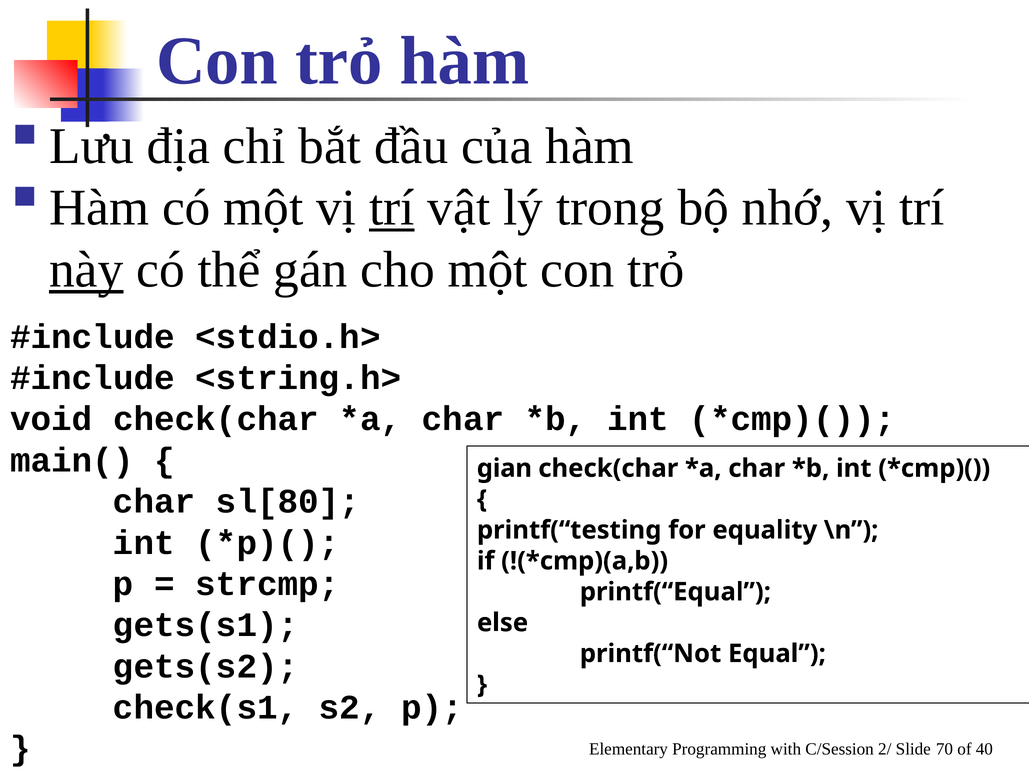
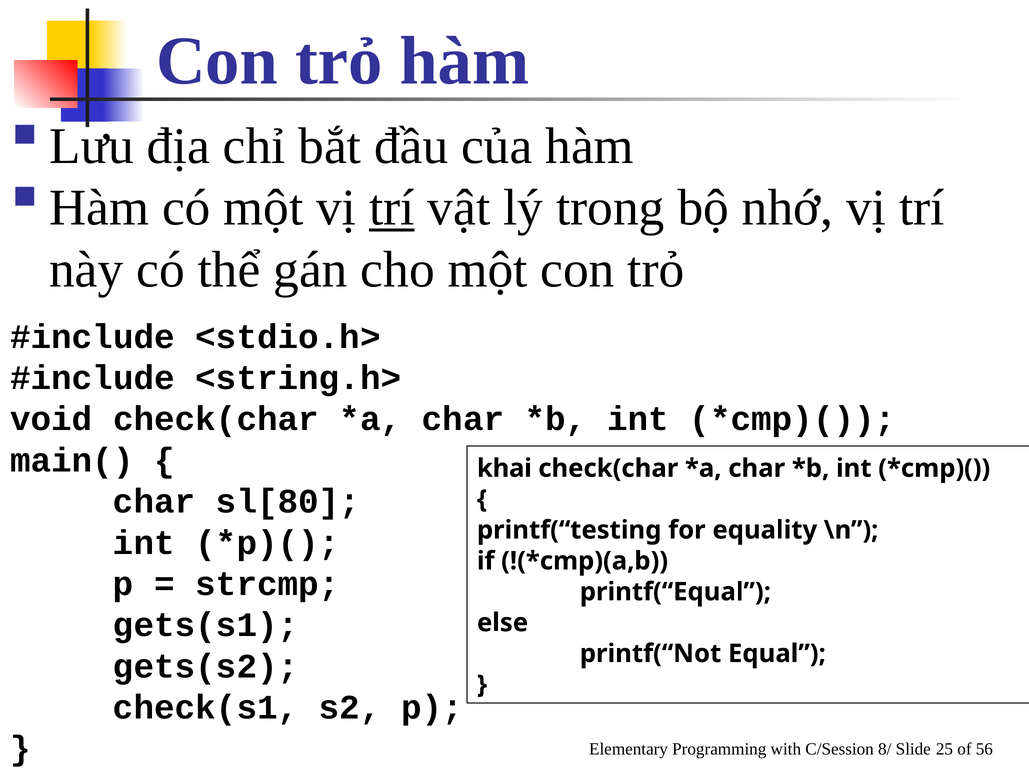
này underline: present -> none
gian: gian -> khai
2/: 2/ -> 8/
70: 70 -> 25
40: 40 -> 56
